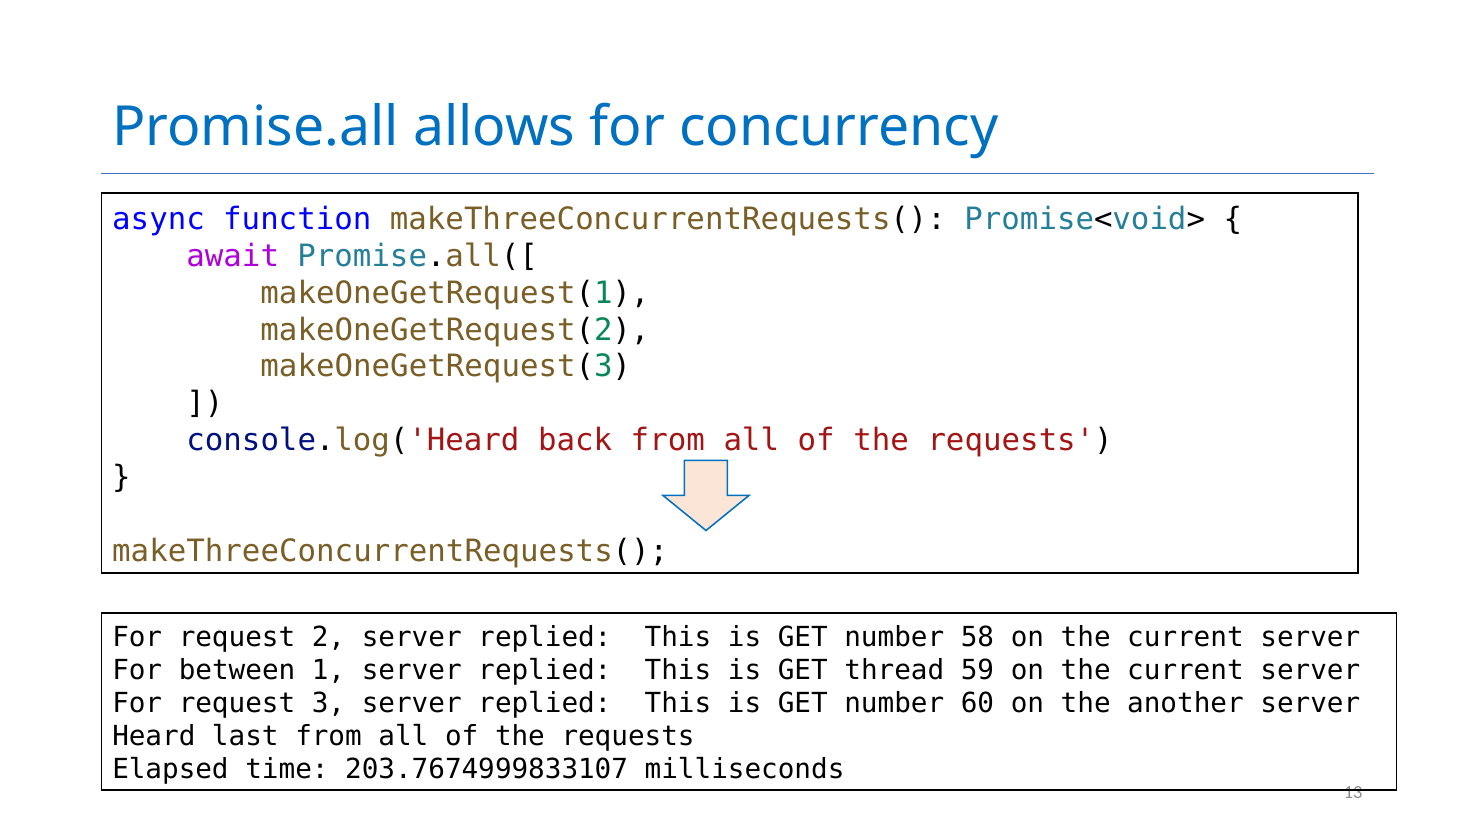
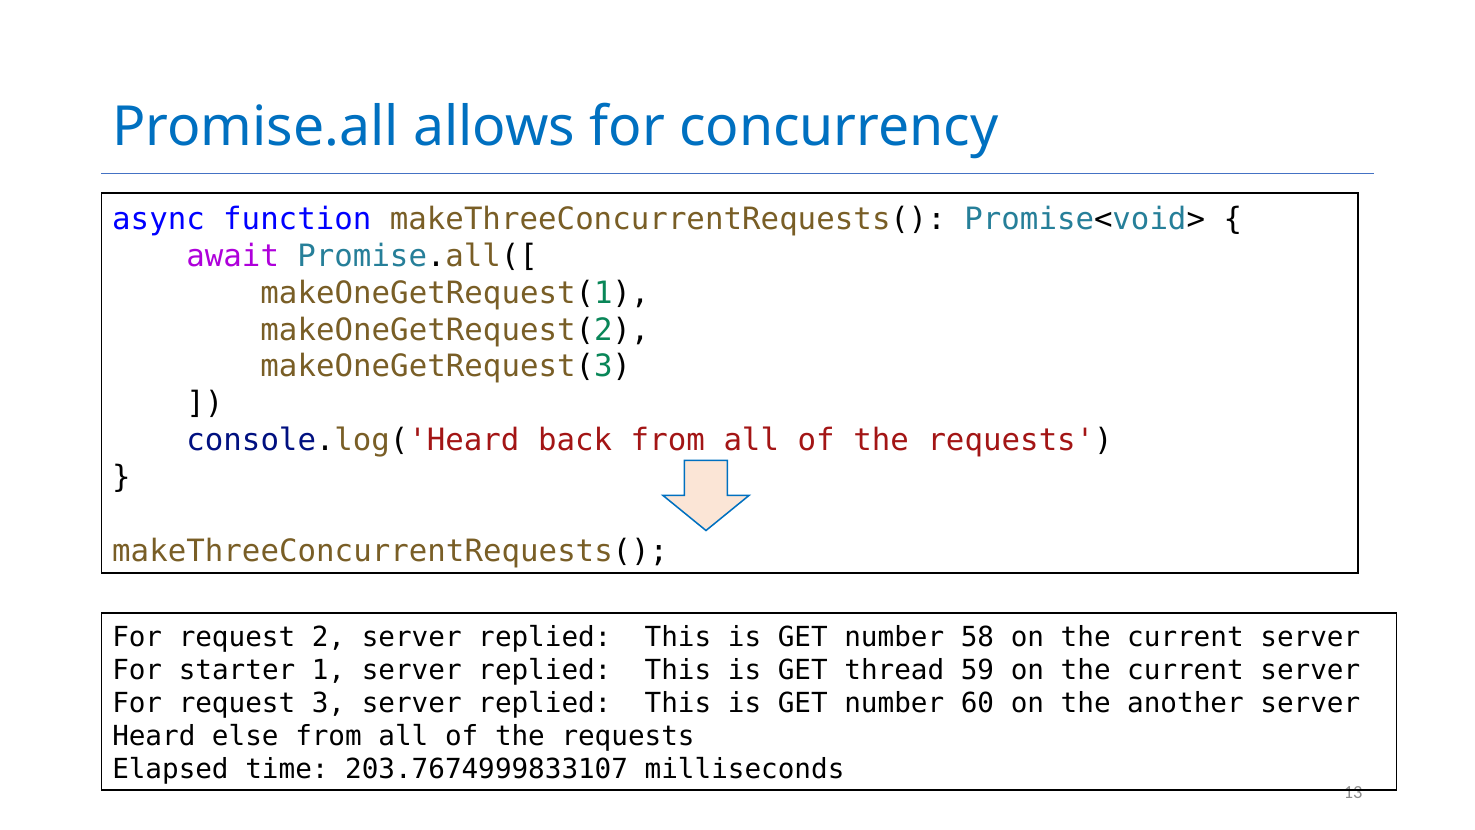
between: between -> starter
last: last -> else
